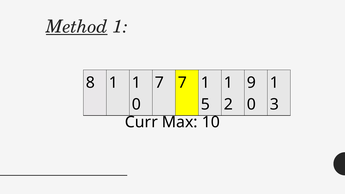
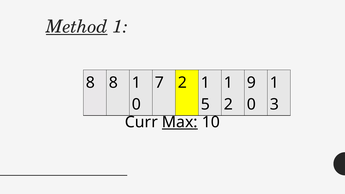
8 1: 1 -> 8
7 7: 7 -> 2
Max underline: none -> present
